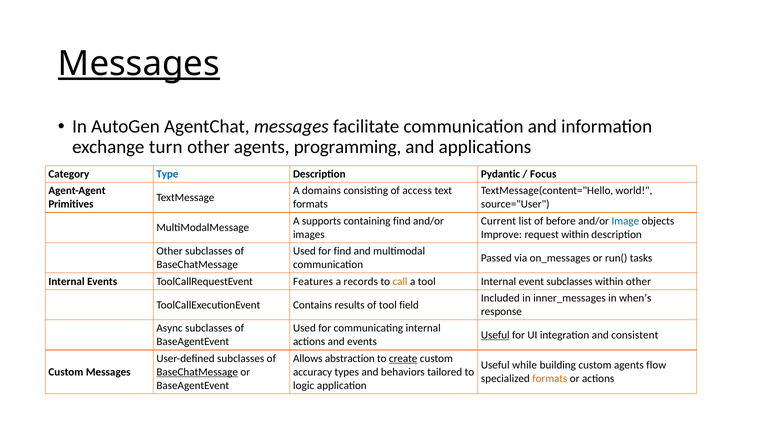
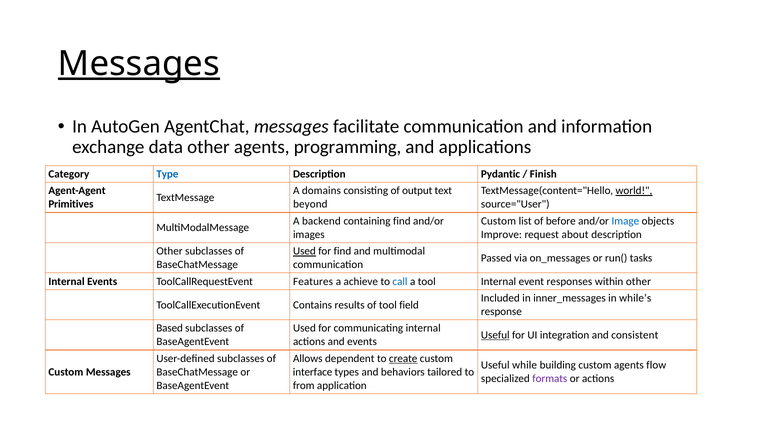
turn: turn -> data
Focus: Focus -> Finish
access: access -> output
world underline: none -> present
formats at (310, 205): formats -> beyond
supports: supports -> backend
Current at (499, 221): Current -> Custom
request within: within -> about
Used at (304, 251) underline: none -> present
records: records -> achieve
call colour: orange -> blue
event subclasses: subclasses -> responses
when’s: when’s -> while’s
Async: Async -> Based
abstraction: abstraction -> dependent
BaseChatMessage at (197, 372) underline: present -> none
accuracy: accuracy -> interface
formats at (550, 379) colour: orange -> purple
logic: logic -> from
